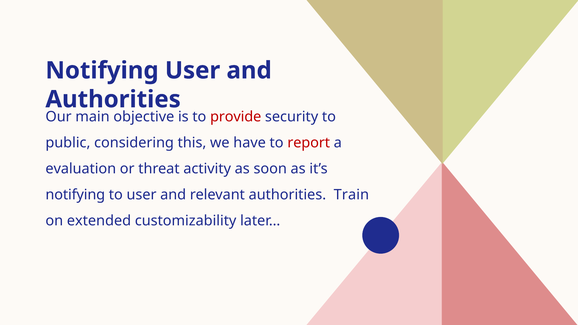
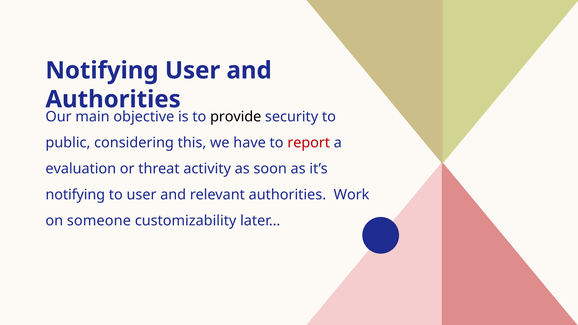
provide colour: red -> black
Train: Train -> Work
extended: extended -> someone
